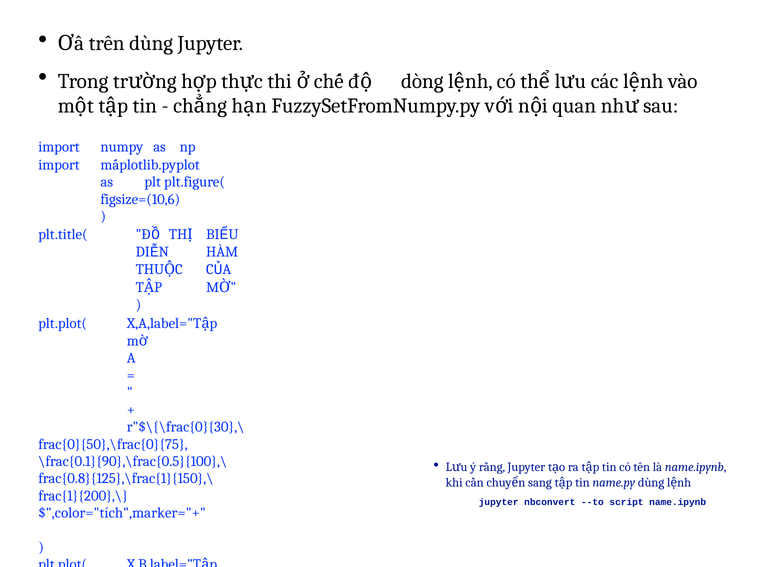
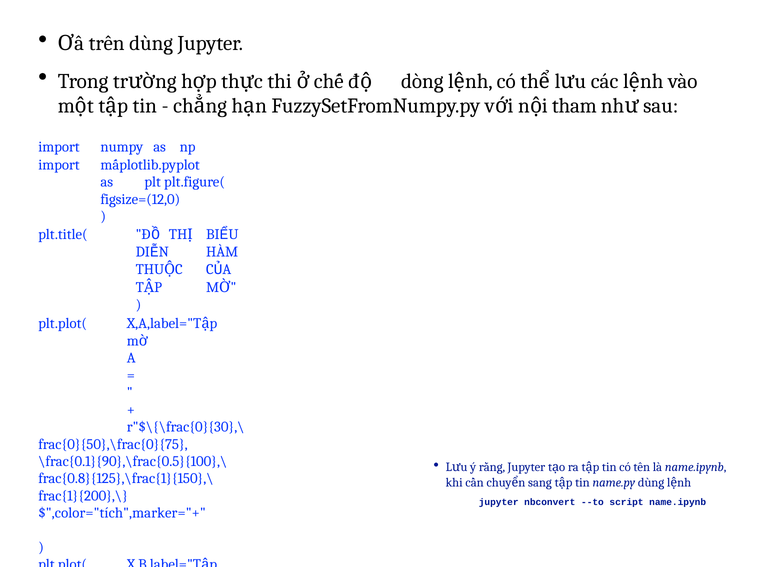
quan: quan -> tham
figsize=(10,6: figsize=(10,6 -> figsize=(12,0
